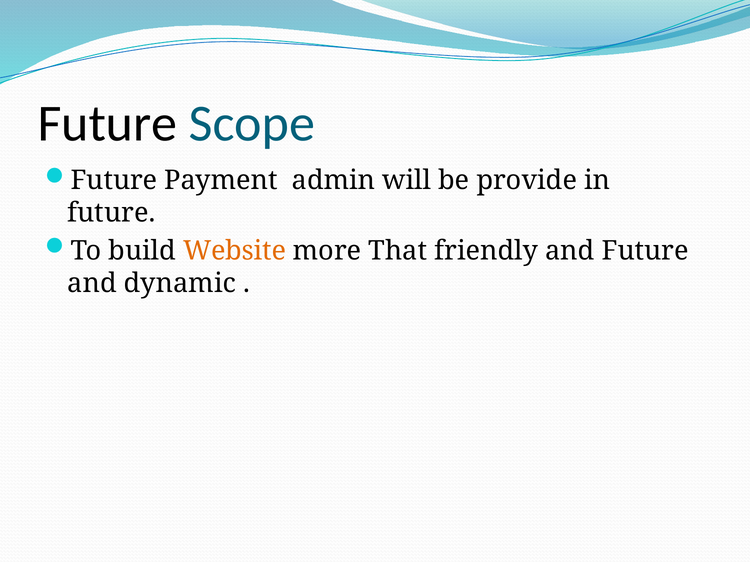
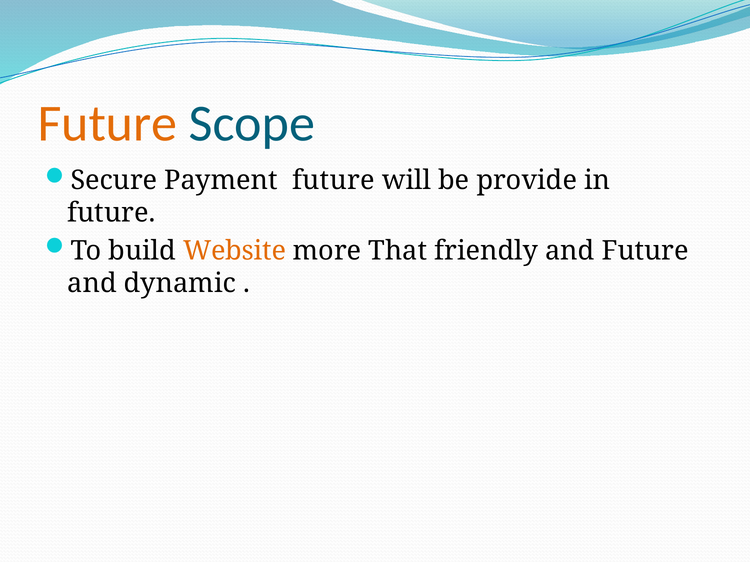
Future at (107, 124) colour: black -> orange
Future at (114, 181): Future -> Secure
Payment admin: admin -> future
